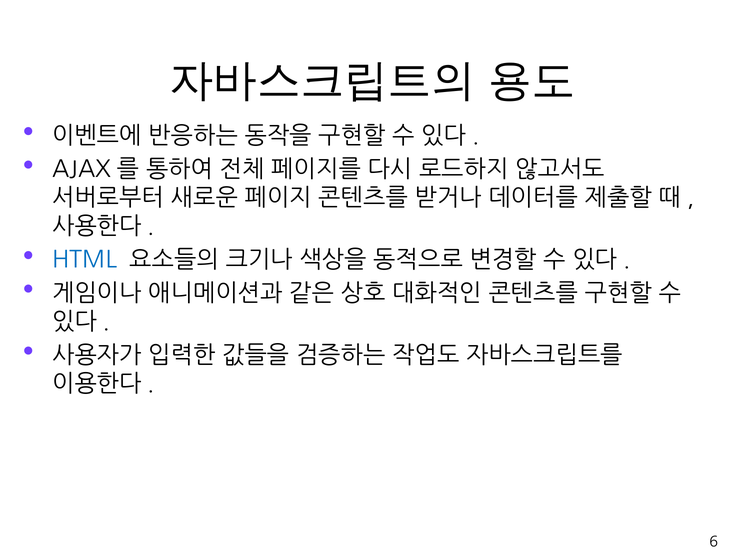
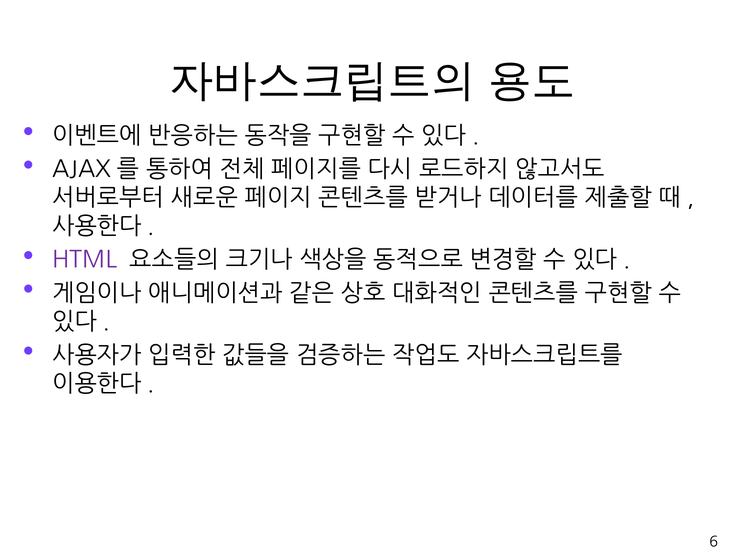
HTML colour: blue -> purple
